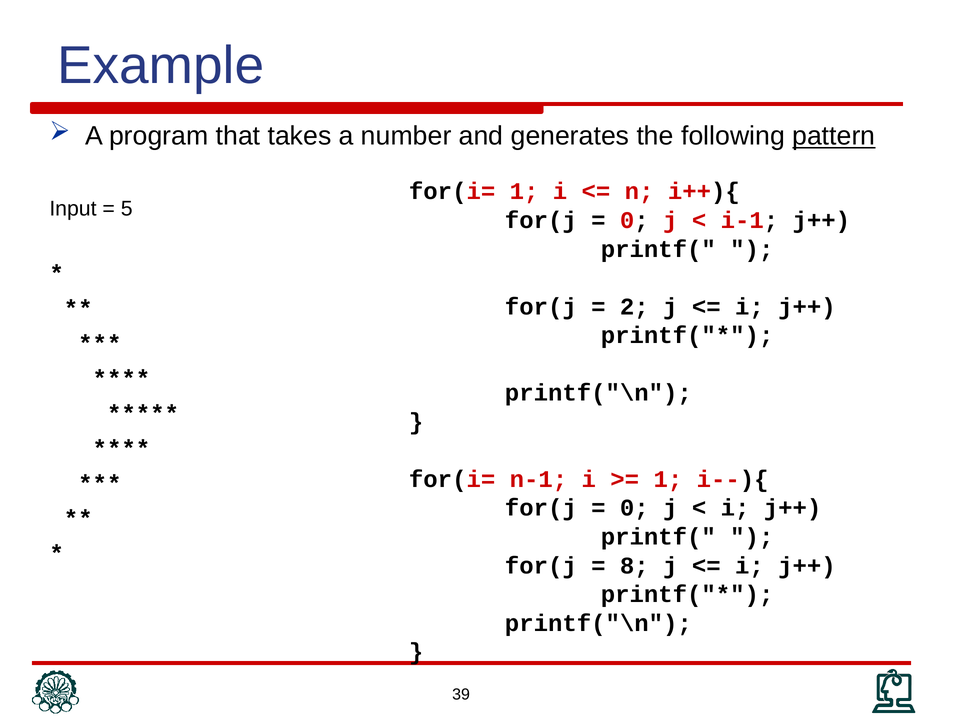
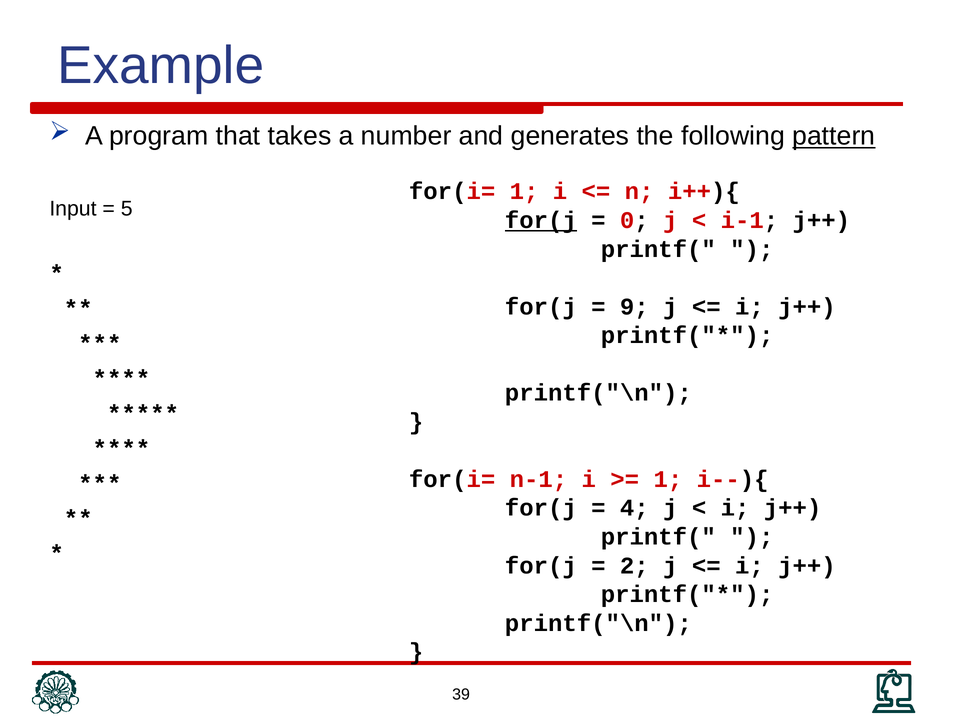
for(j at (541, 221) underline: none -> present
2: 2 -> 9
0 at (634, 508): 0 -> 4
8: 8 -> 2
